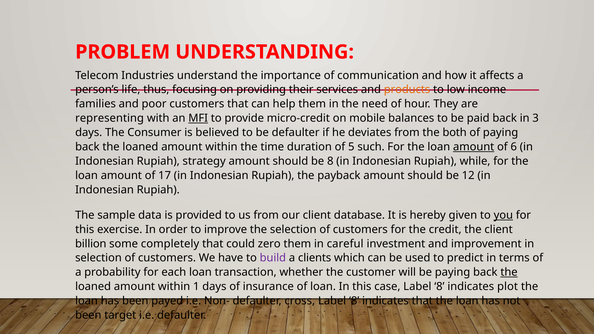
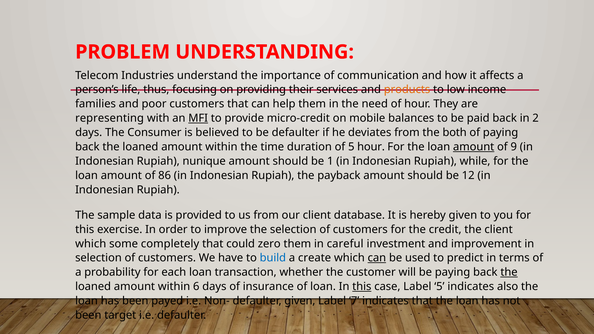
3: 3 -> 2
5 such: such -> hour
6: 6 -> 9
strategy: strategy -> nunique
be 8: 8 -> 1
17: 17 -> 86
you underline: present -> none
billion at (91, 244): billion -> which
build colour: purple -> blue
clients: clients -> create
can at (377, 258) underline: none -> present
1: 1 -> 6
this at (362, 287) underline: none -> present
case Label 8: 8 -> 5
plot: plot -> also
defaulter cross: cross -> given
8 at (354, 301): 8 -> 7
